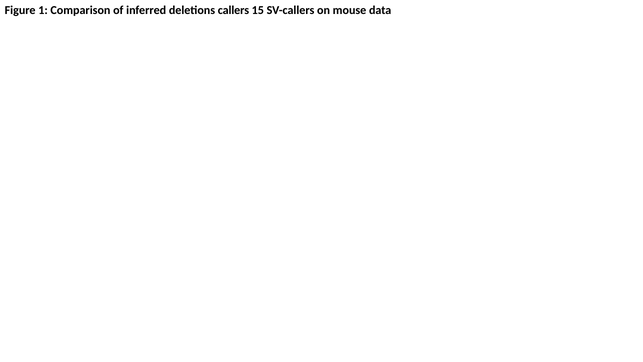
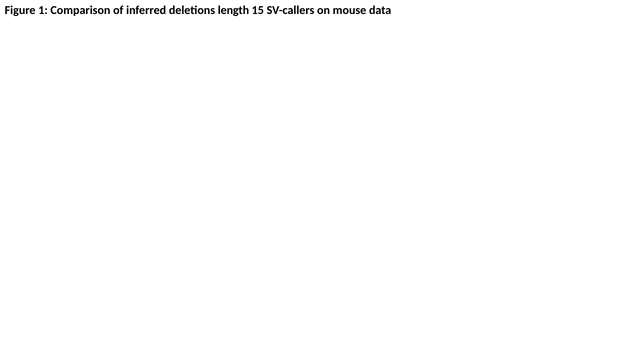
callers: callers -> length
